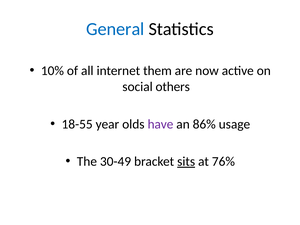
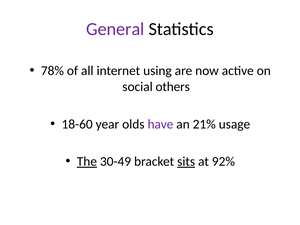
General colour: blue -> purple
10%: 10% -> 78%
them: them -> using
18-55: 18-55 -> 18-60
86%: 86% -> 21%
The underline: none -> present
76%: 76% -> 92%
